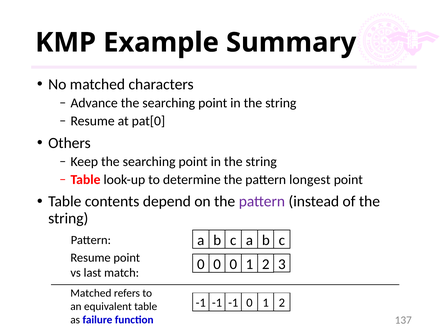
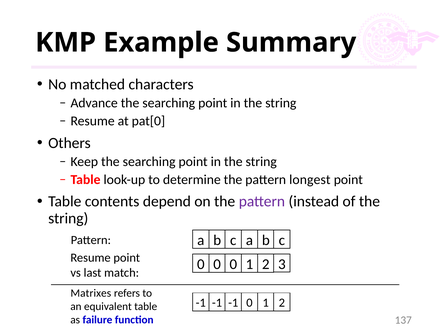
Matched at (91, 293): Matched -> Matrixes
